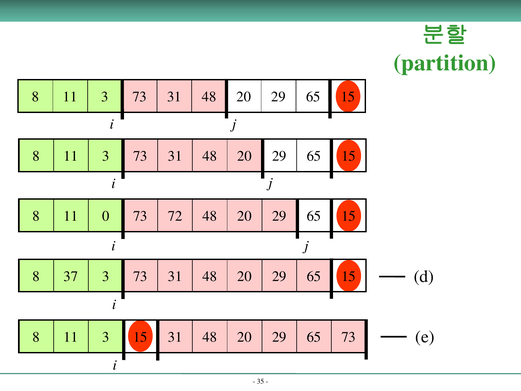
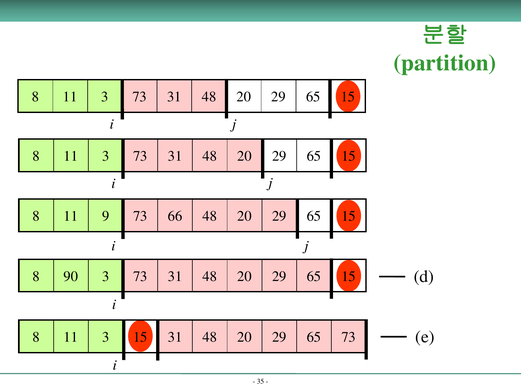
0: 0 -> 9
72: 72 -> 66
37: 37 -> 90
